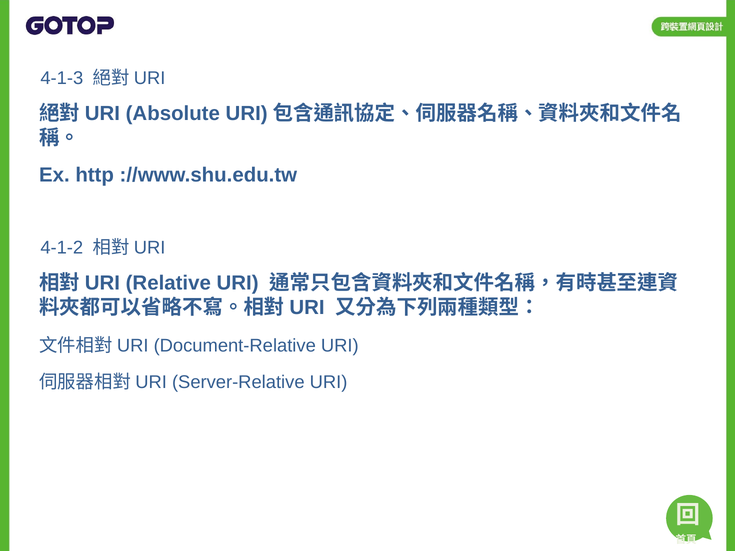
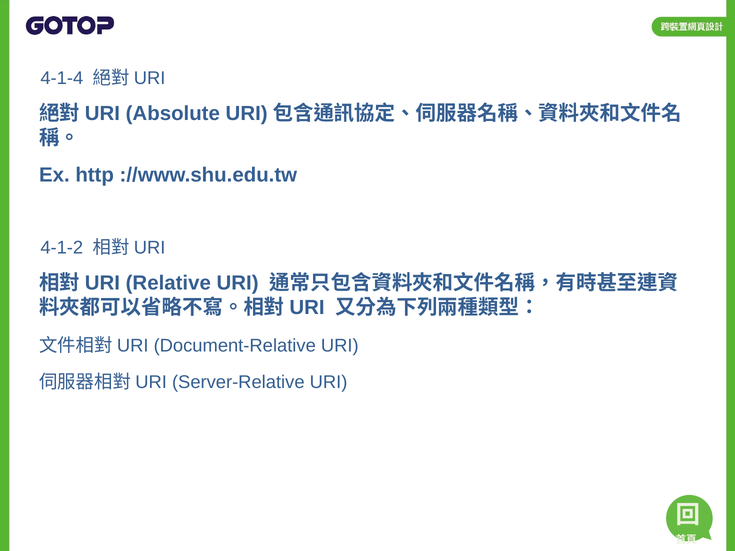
4-1-3: 4-1-3 -> 4-1-4
